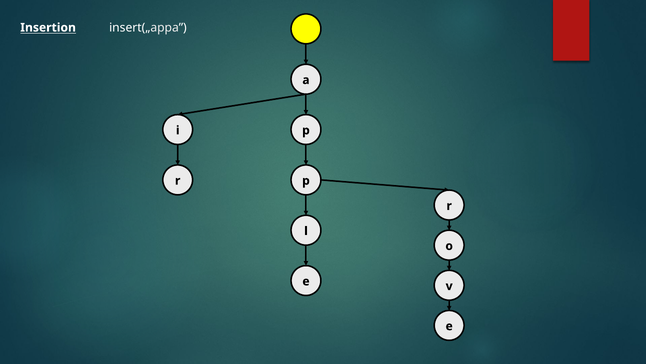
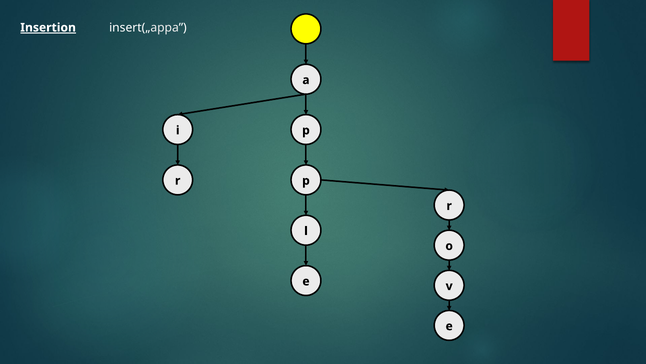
Insertion underline: none -> present
